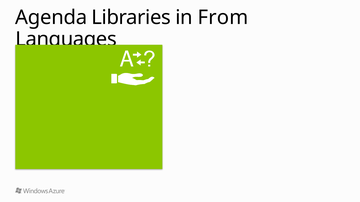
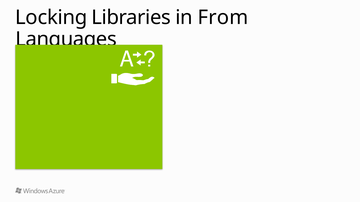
Agenda: Agenda -> Locking
